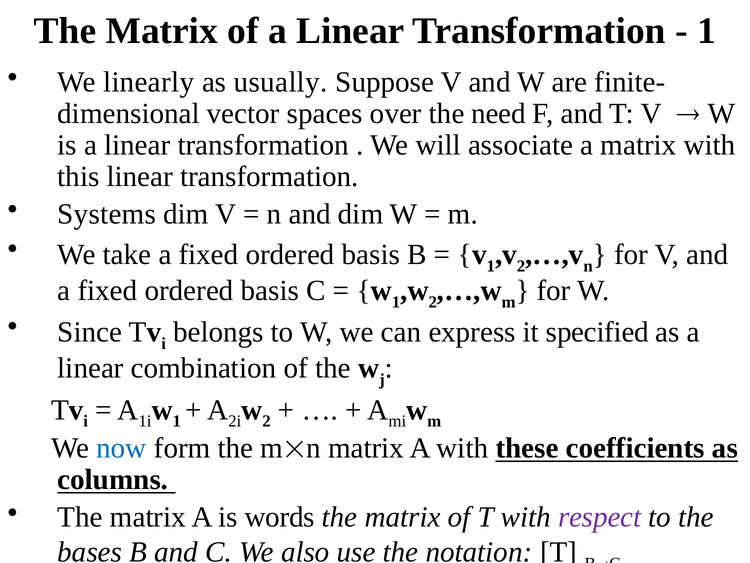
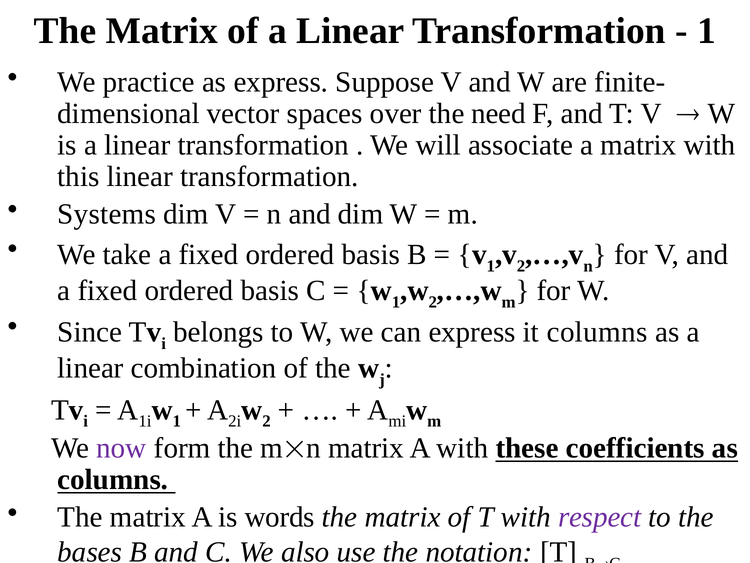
linearly: linearly -> practice
as usually: usually -> express
it specified: specified -> columns
now colour: blue -> purple
